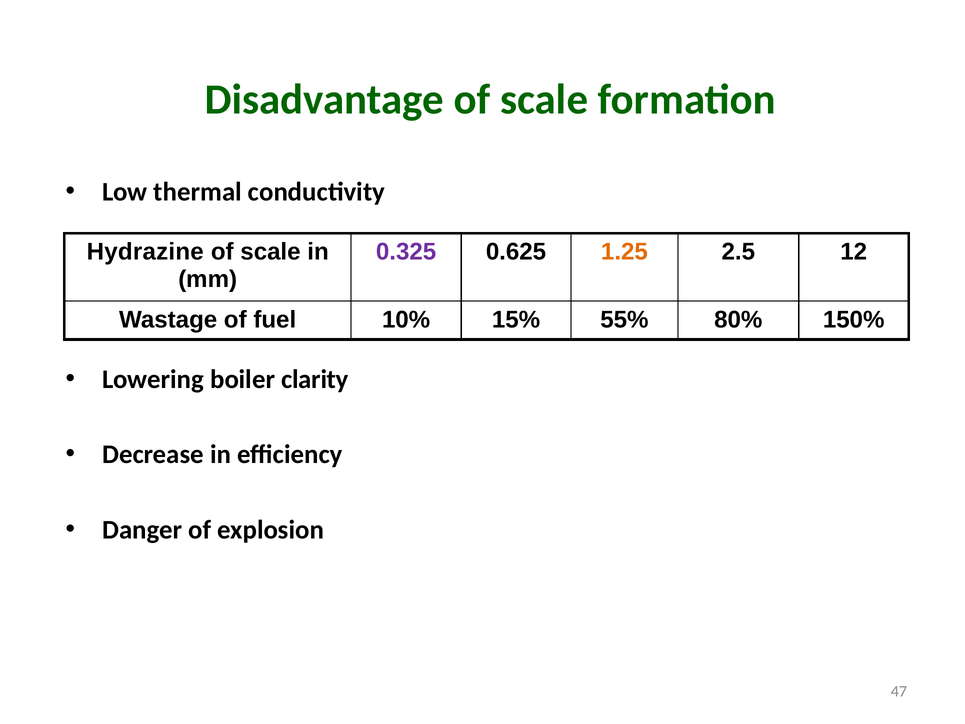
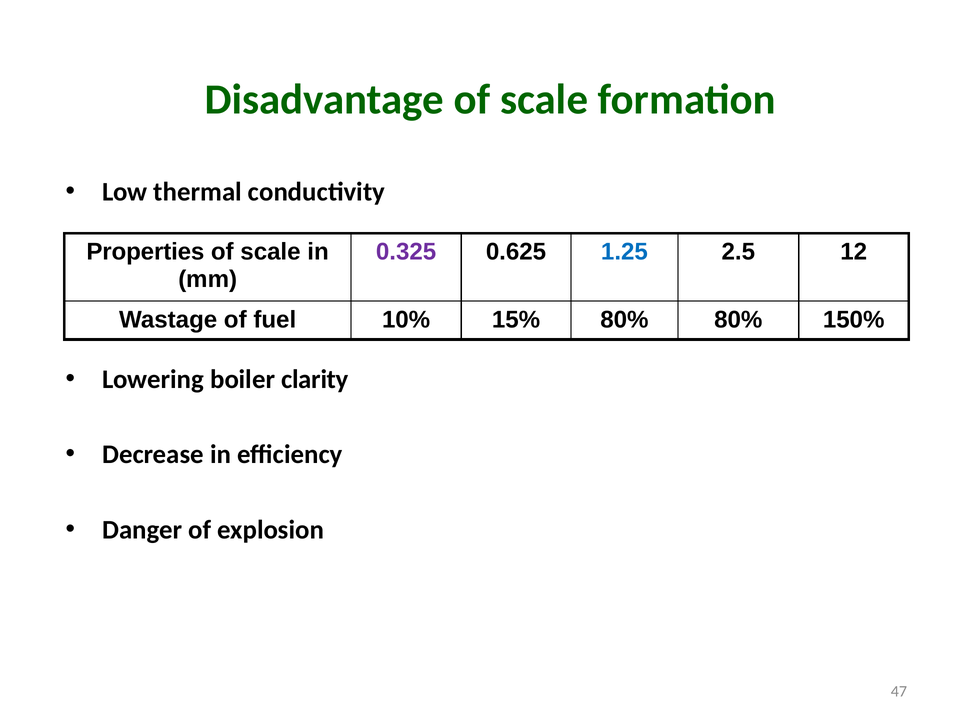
Hydrazine: Hydrazine -> Properties
1.25 colour: orange -> blue
15% 55%: 55% -> 80%
